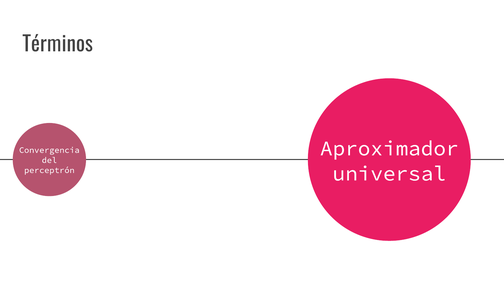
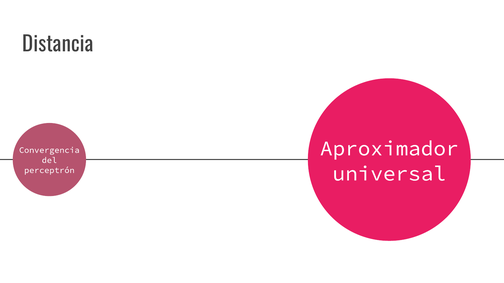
Términos: Términos -> Distancia
